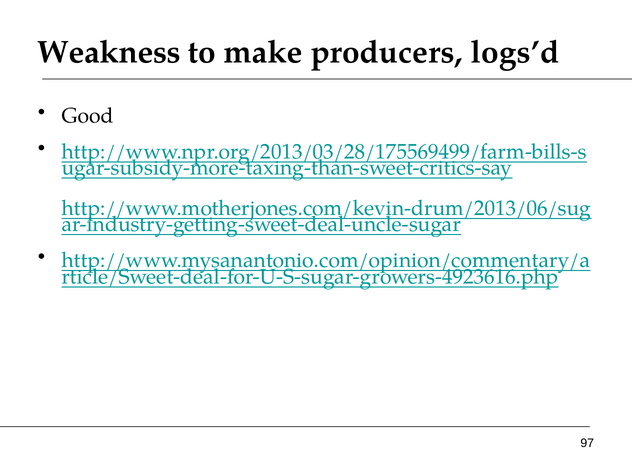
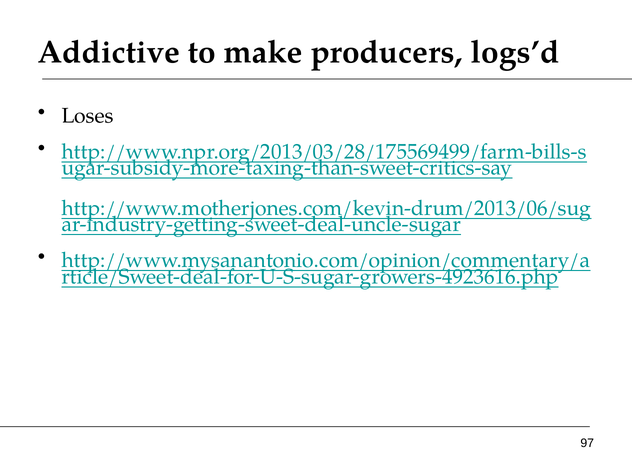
Weakness: Weakness -> Addictive
Good: Good -> Loses
